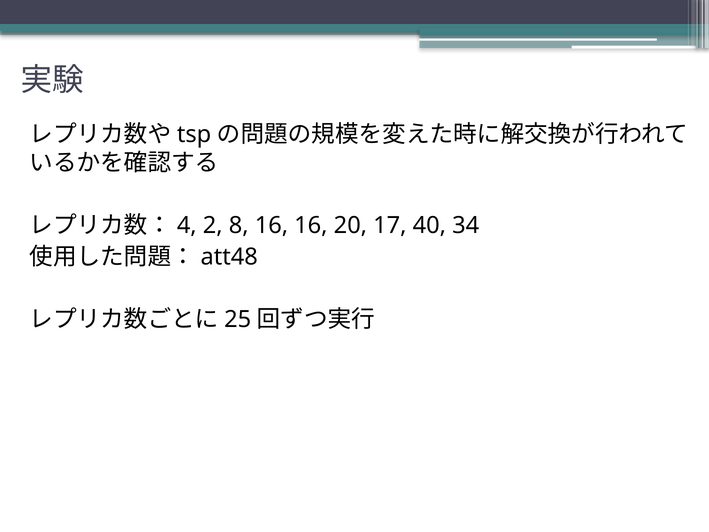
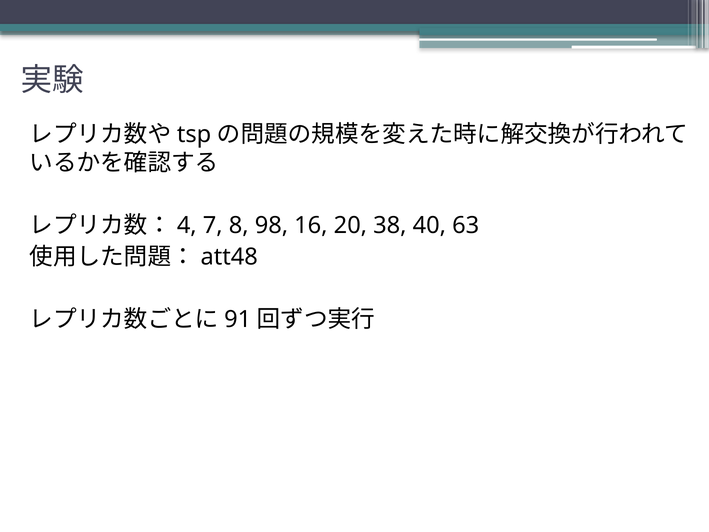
2: 2 -> 7
8 16: 16 -> 98
17: 17 -> 38
34: 34 -> 63
25: 25 -> 91
